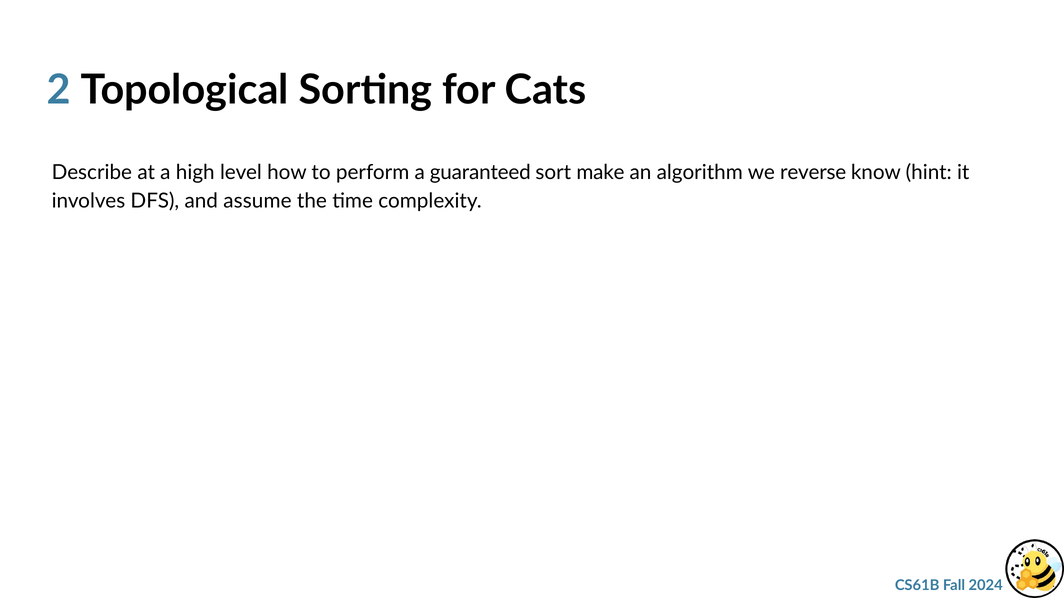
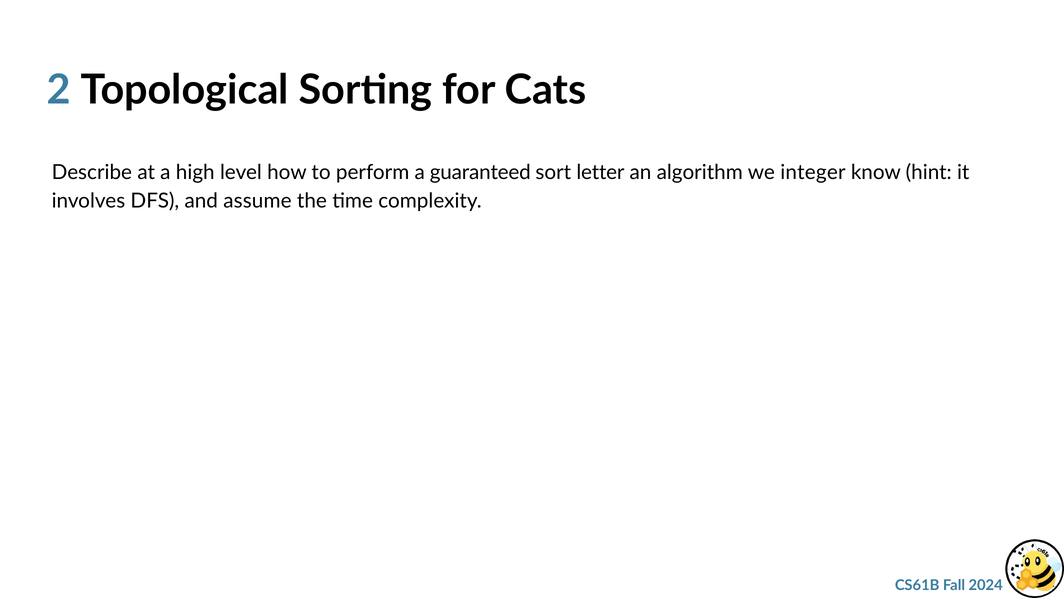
make: make -> letter
reverse: reverse -> integer
